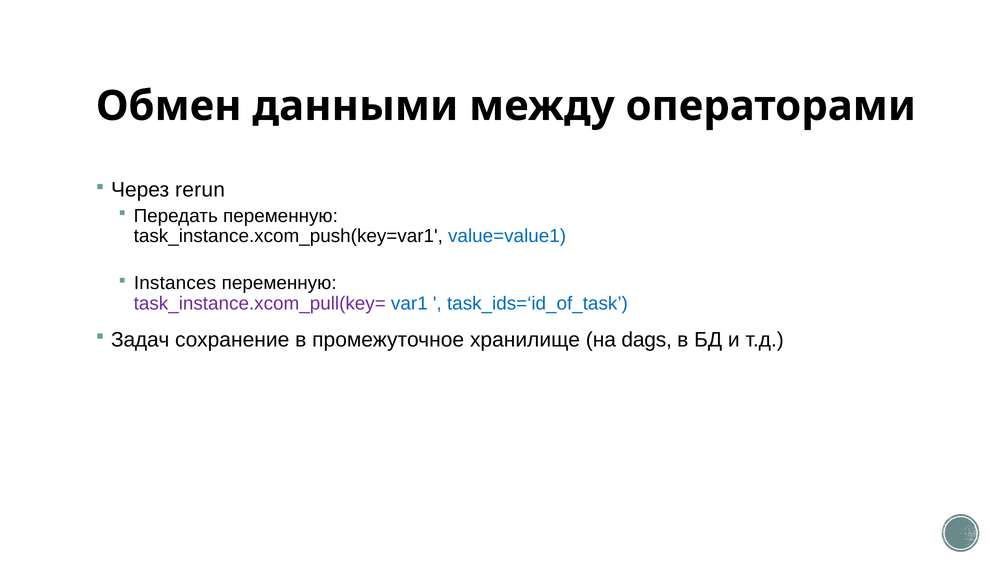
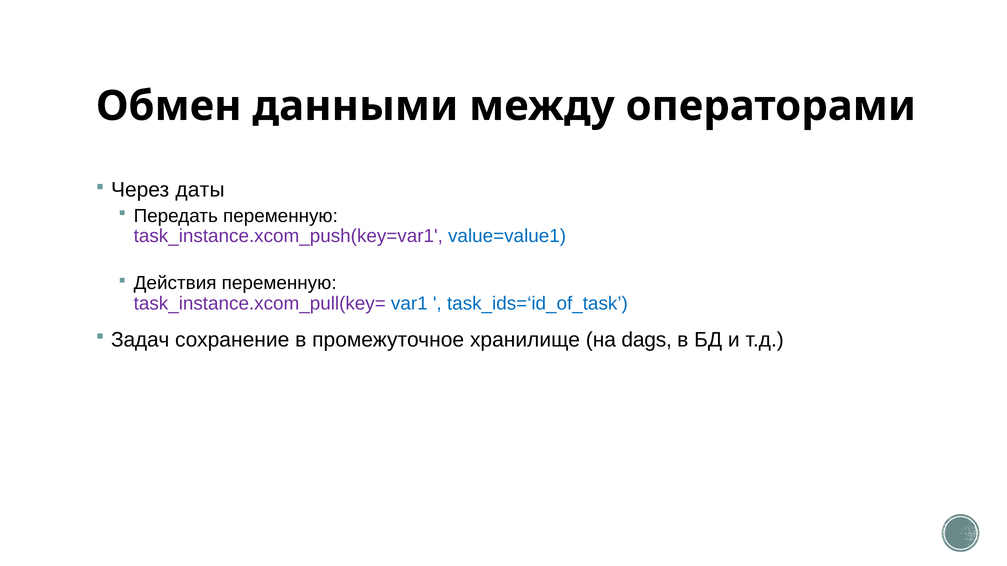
rerun: rerun -> даты
task_instance.xcom_push(key=var1 colour: black -> purple
Instances: Instances -> Действия
